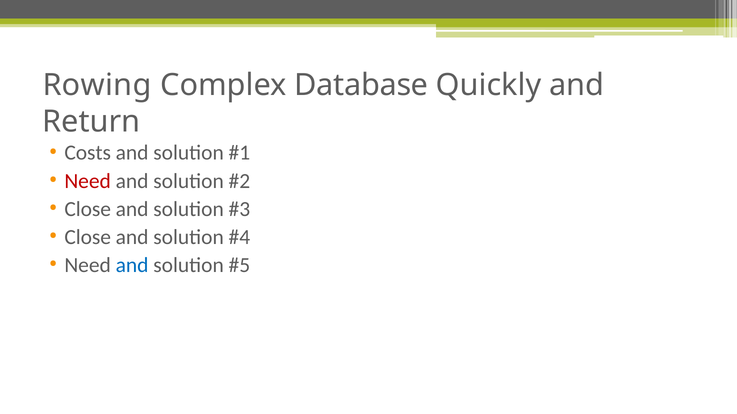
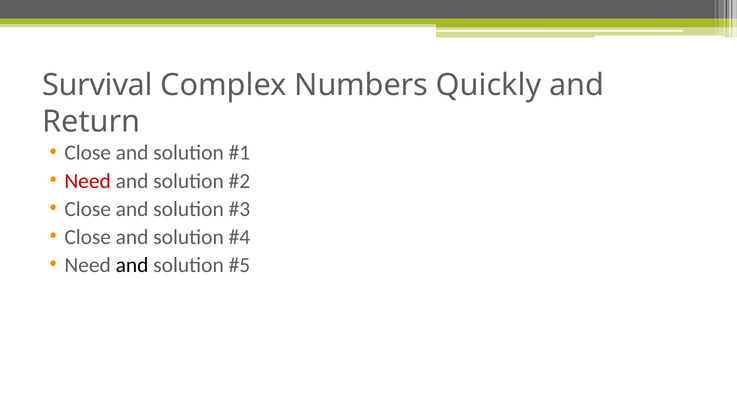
Rowing: Rowing -> Survival
Database: Database -> Numbers
Costs at (88, 153): Costs -> Close
and at (132, 266) colour: blue -> black
